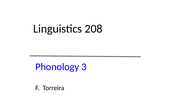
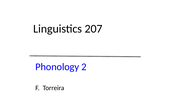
208: 208 -> 207
3: 3 -> 2
